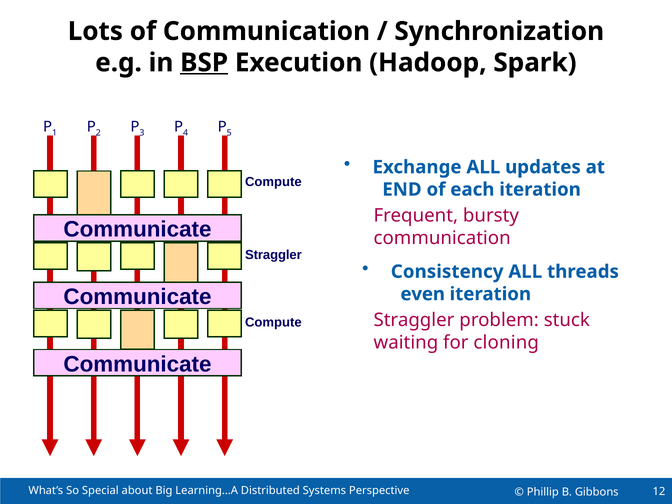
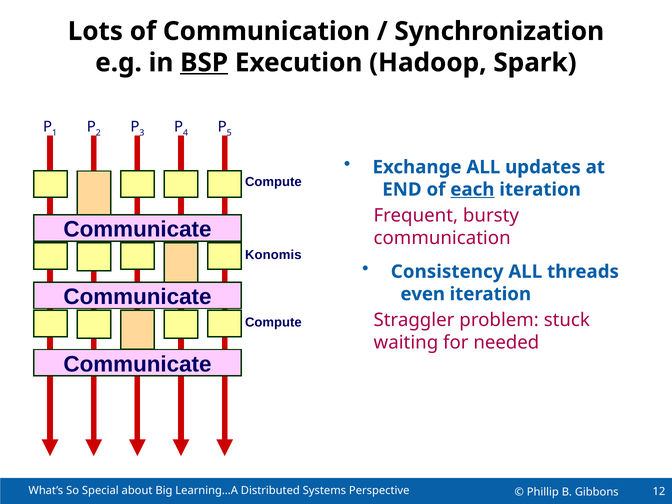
each underline: none -> present
Straggler at (273, 255): Straggler -> Konomis
cloning: cloning -> needed
